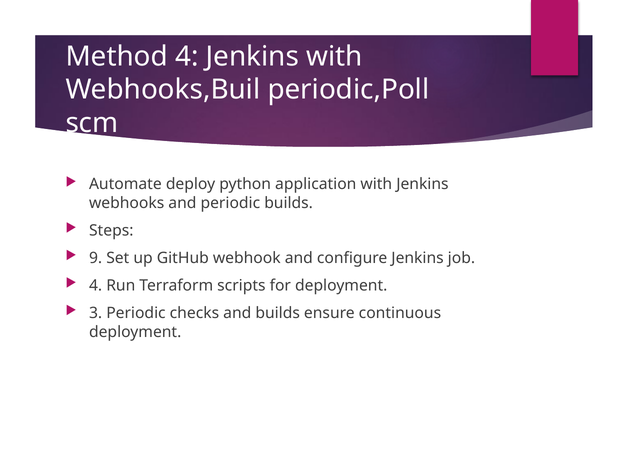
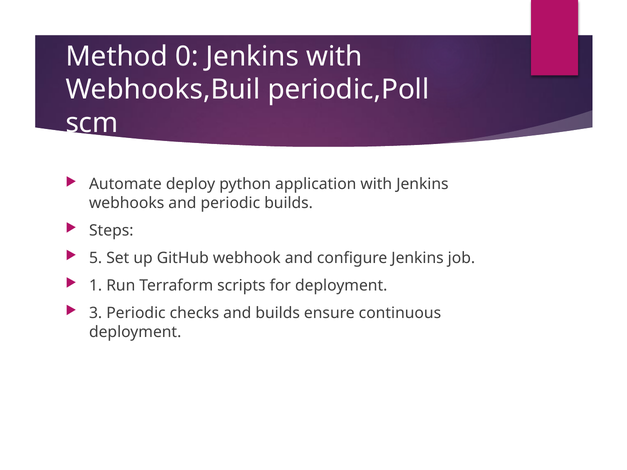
Method 4: 4 -> 0
9: 9 -> 5
4 at (96, 286): 4 -> 1
